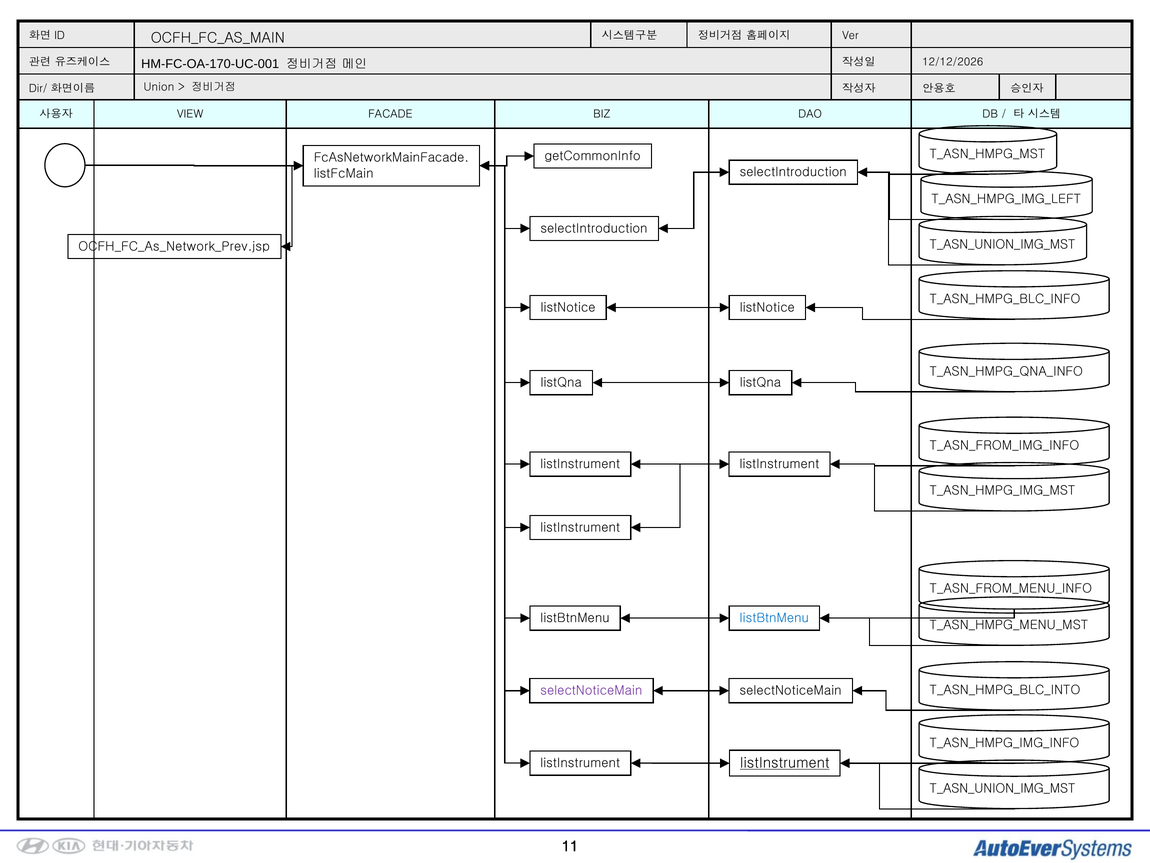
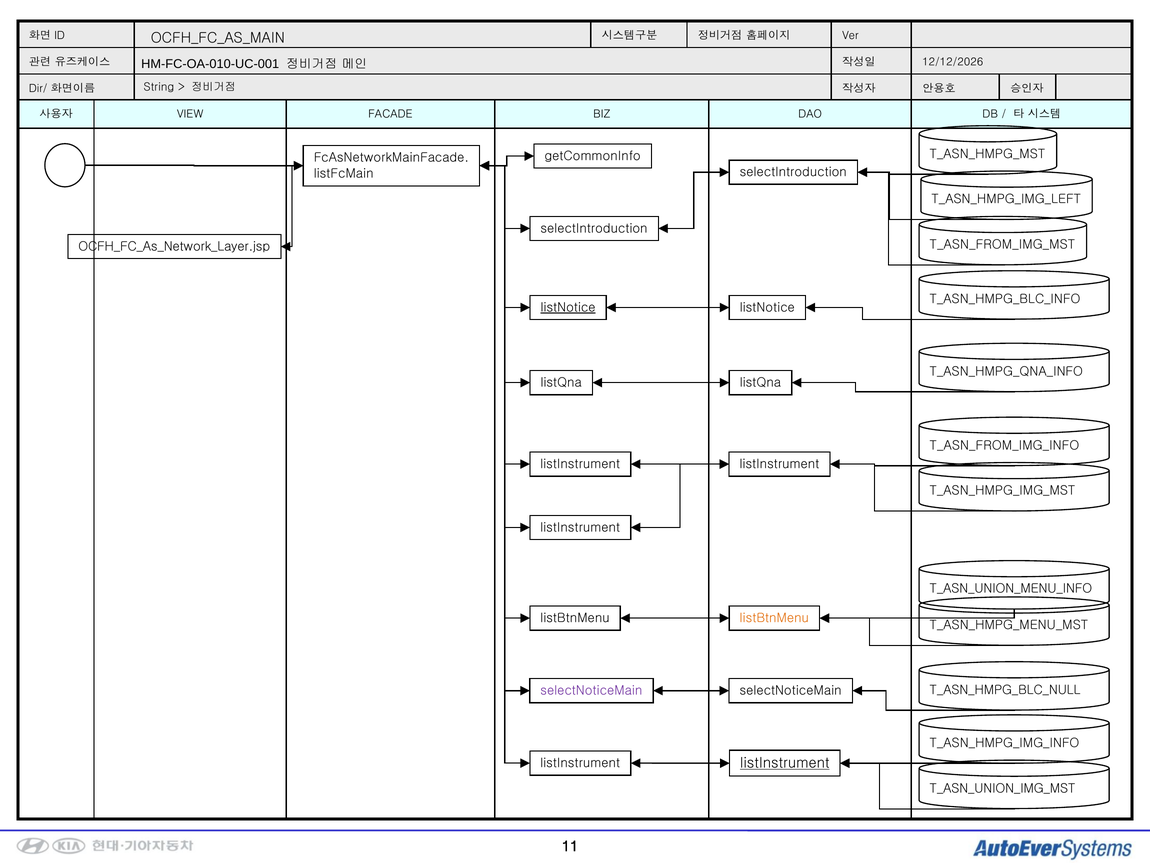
HM-FC-OA-170-UC-001: HM-FC-OA-170-UC-001 -> HM-FC-OA-010-UC-001
Union: Union -> String
T_ASN_UNION_IMG_MST at (1003, 244): T_ASN_UNION_IMG_MST -> T_ASN_FROM_IMG_MST
OCFH_FC_As_Network_Prev.jsp: OCFH_FC_As_Network_Prev.jsp -> OCFH_FC_As_Network_Layer.jsp
listNotice at (568, 307) underline: none -> present
T_ASN_FROM_MENU_INFO: T_ASN_FROM_MENU_INFO -> T_ASN_UNION_MENU_INFO
listBtnMenu at (774, 618) colour: blue -> orange
T_ASN_HMPG_BLC_INTO: T_ASN_HMPG_BLC_INTO -> T_ASN_HMPG_BLC_NULL
